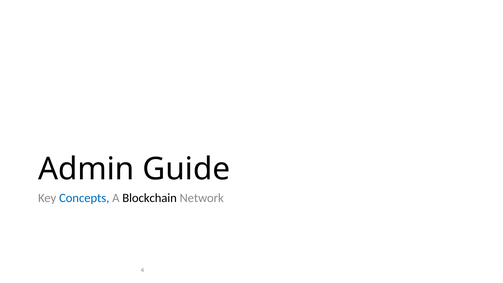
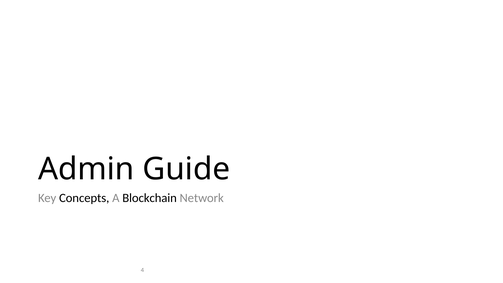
Concepts colour: blue -> black
